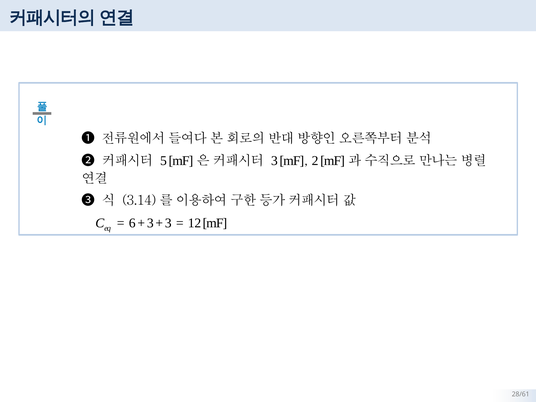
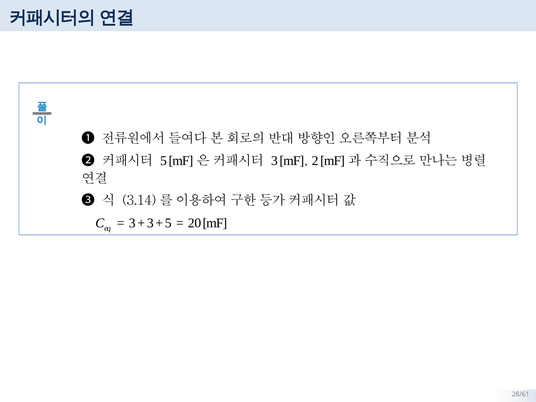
6 at (132, 223): 6 -> 3
3 at (168, 223): 3 -> 5
12: 12 -> 20
